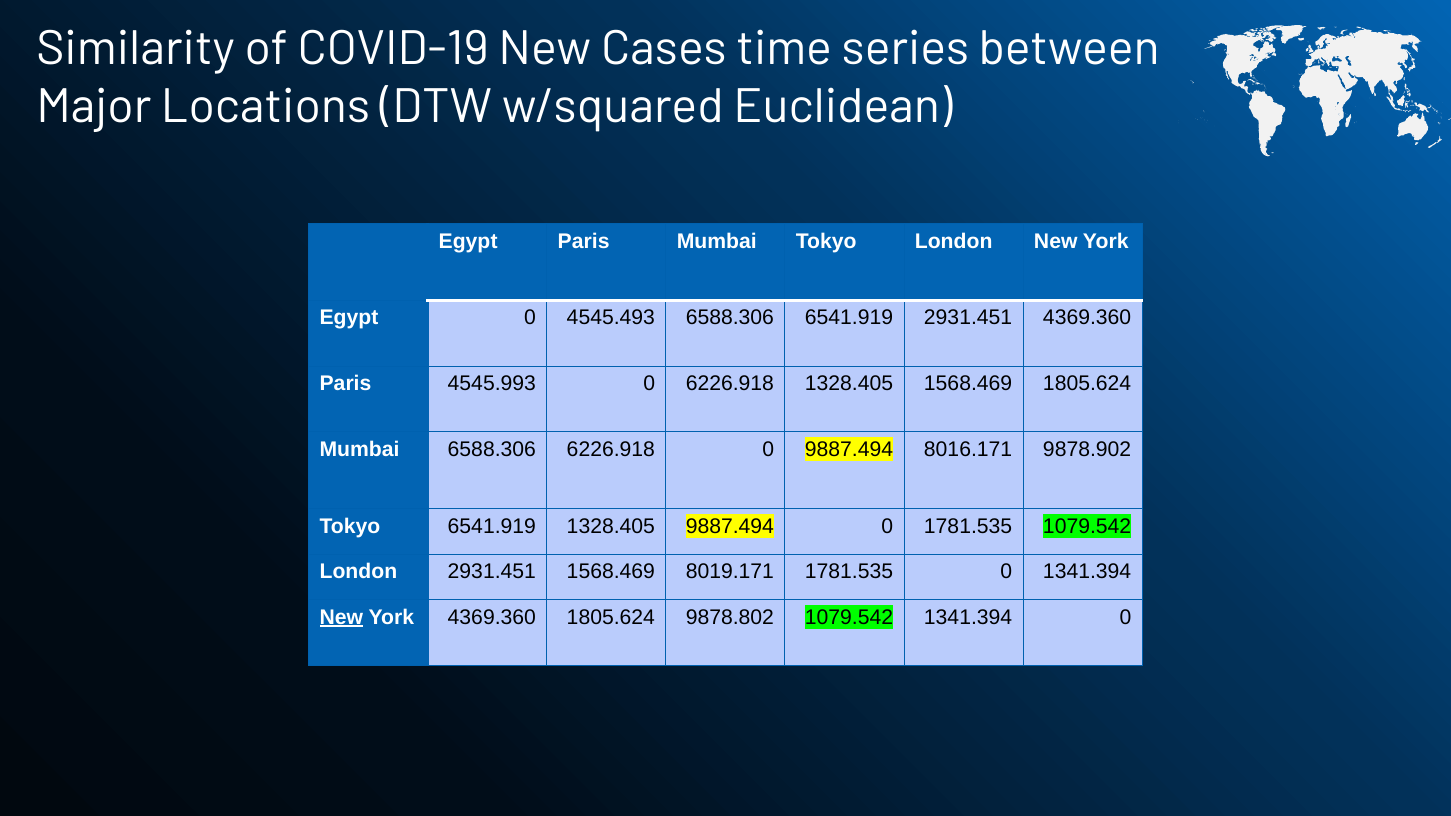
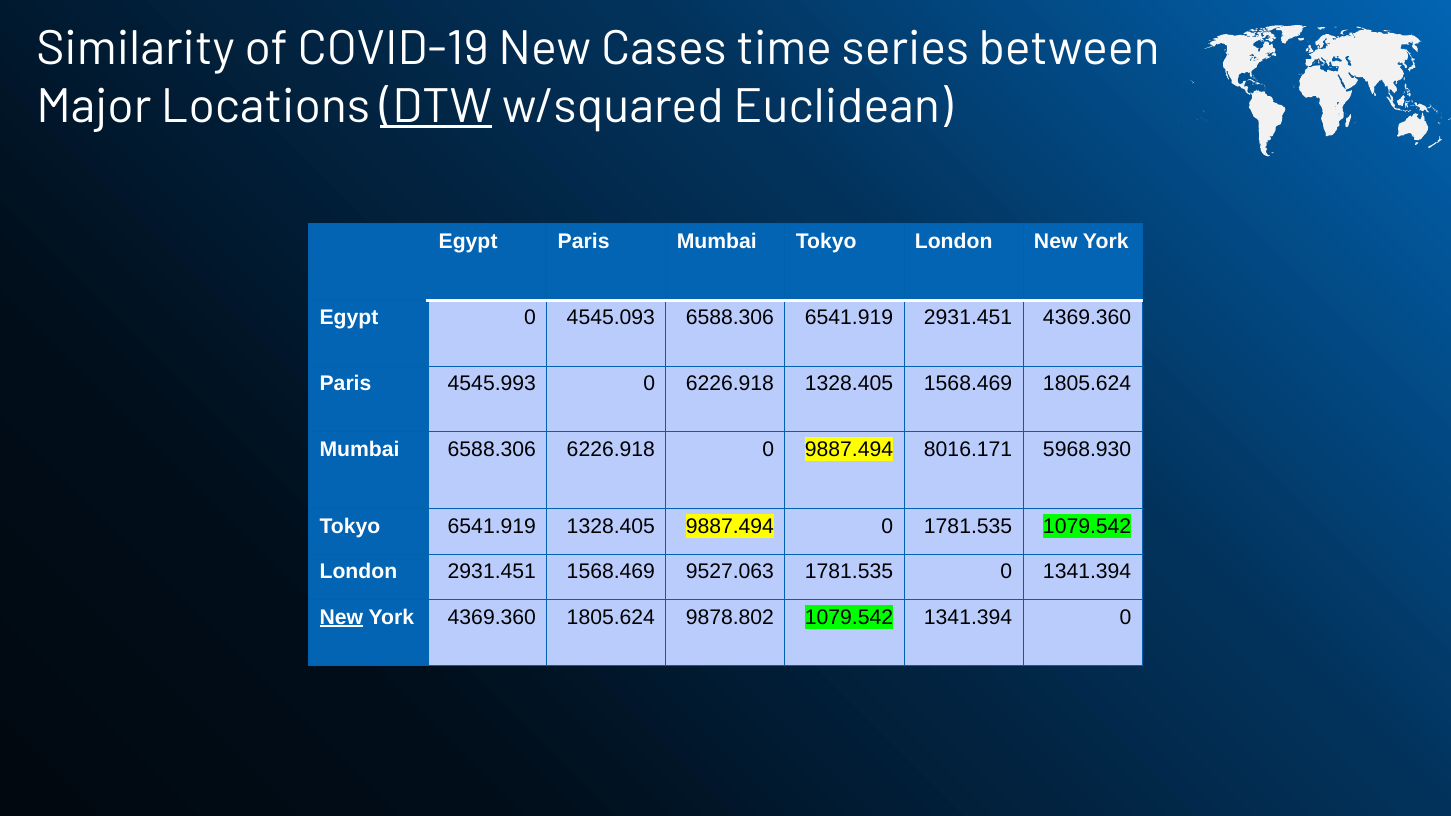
DTW underline: none -> present
4545.493: 4545.493 -> 4545.093
9878.902: 9878.902 -> 5968.930
8019.171: 8019.171 -> 9527.063
